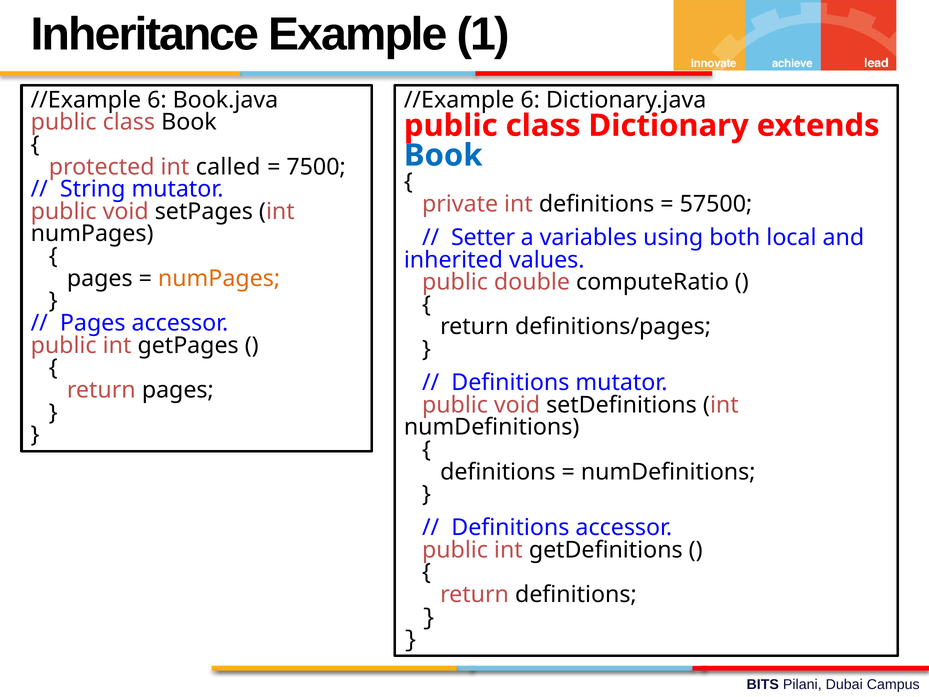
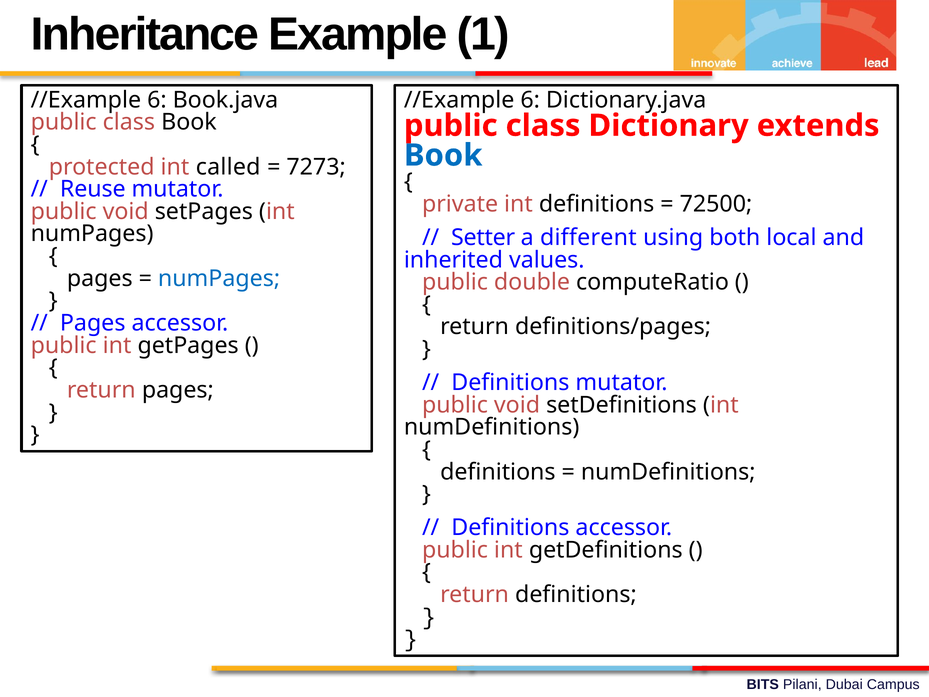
7500: 7500 -> 7273
String: String -> Reuse
57500: 57500 -> 72500
variables: variables -> different
numPages at (219, 278) colour: orange -> blue
